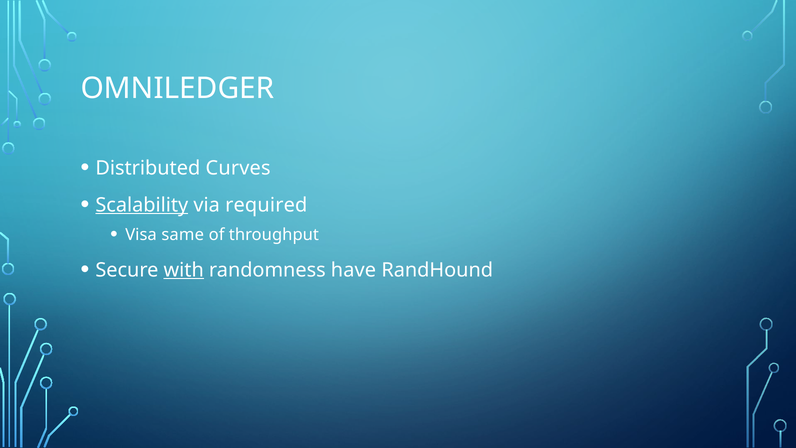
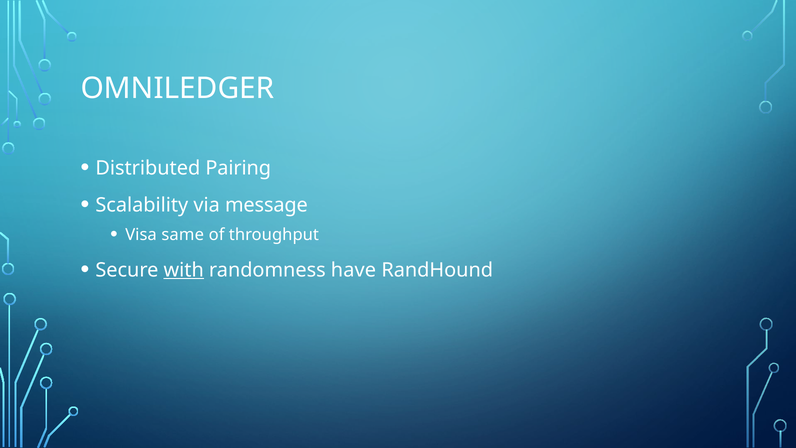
Curves: Curves -> Pairing
Scalability underline: present -> none
required: required -> message
